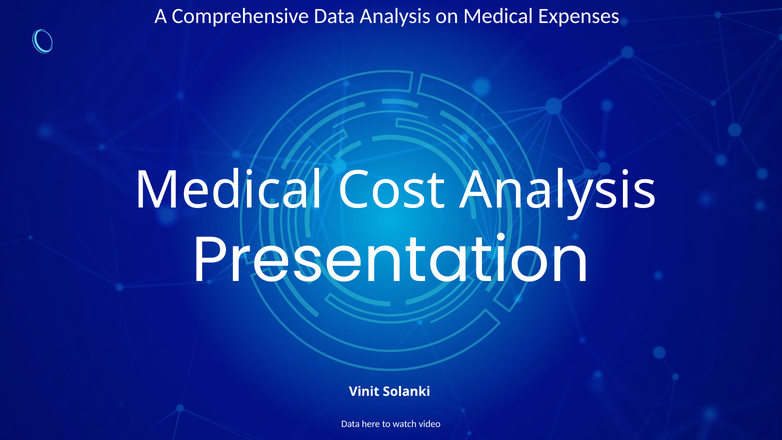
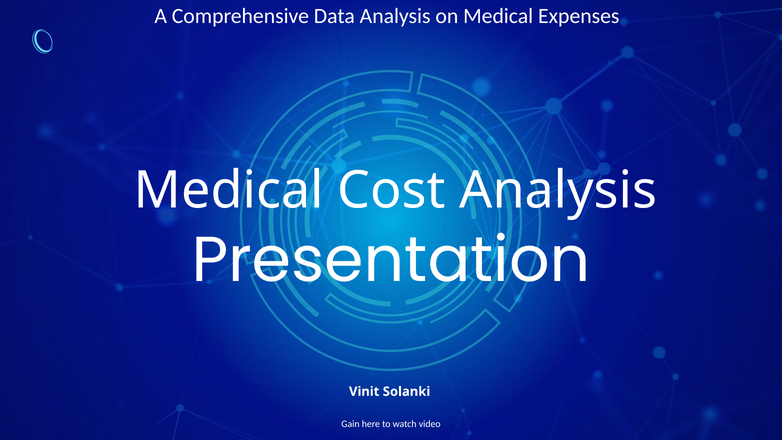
Data at (351, 424): Data -> Gain
